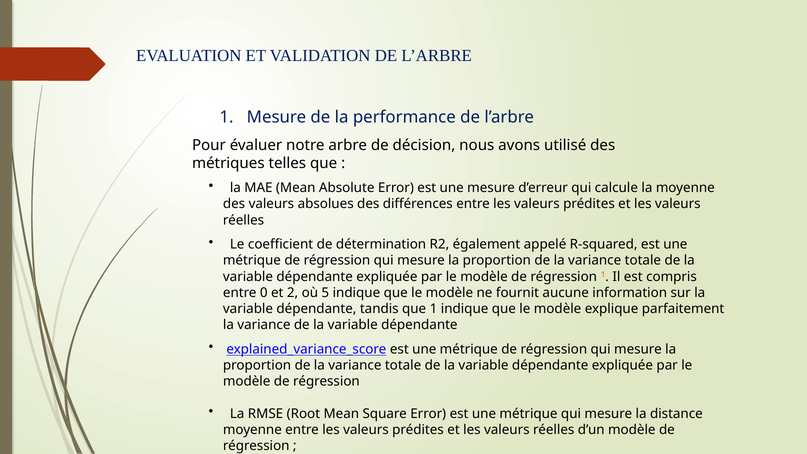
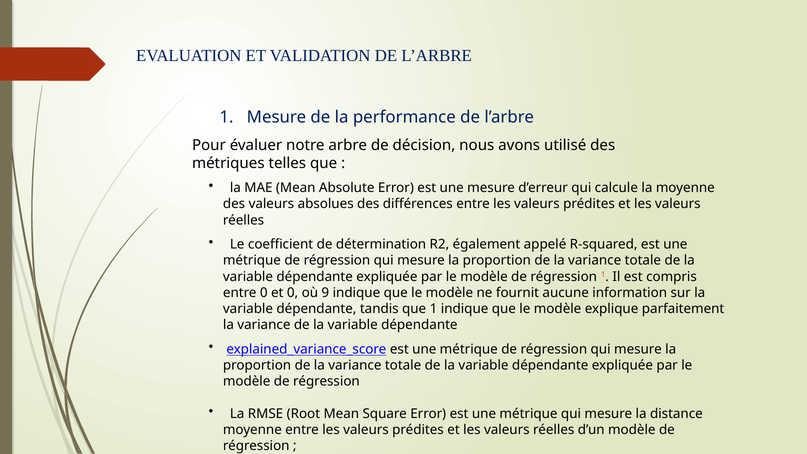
et 2: 2 -> 0
5: 5 -> 9
